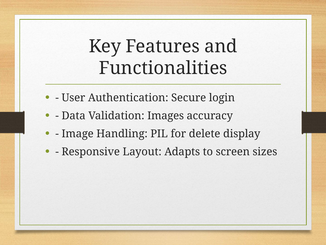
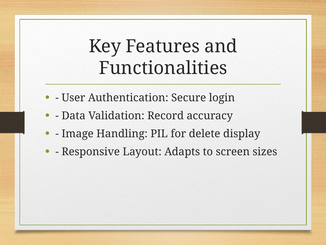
Images: Images -> Record
